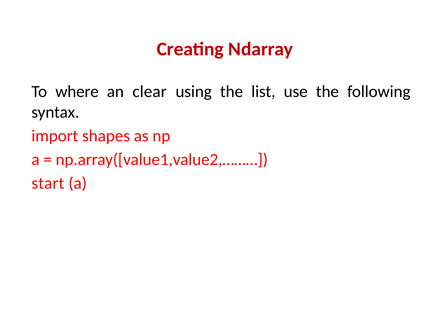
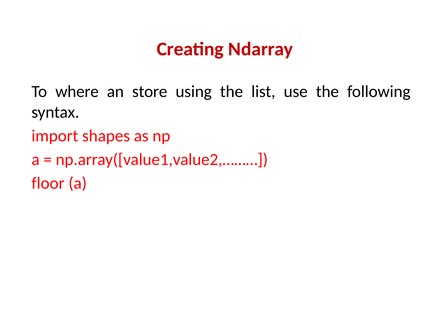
clear: clear -> store
start: start -> floor
